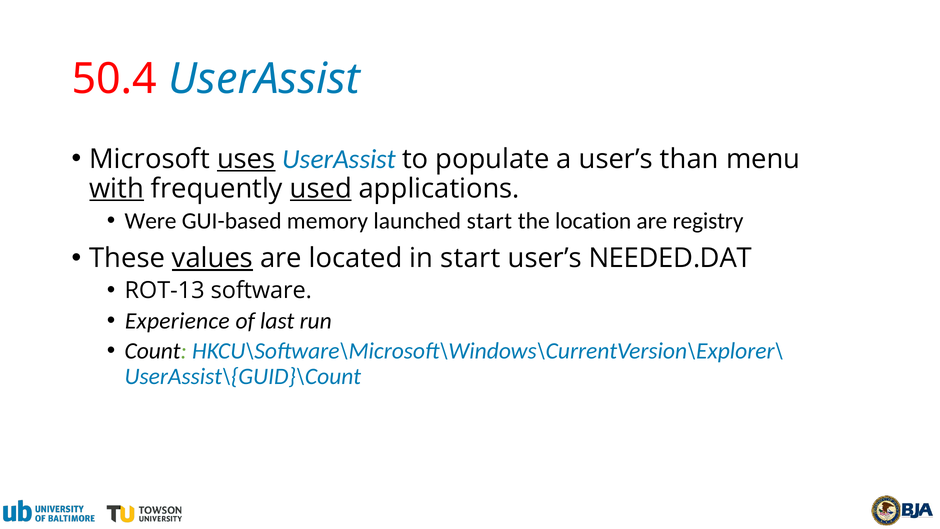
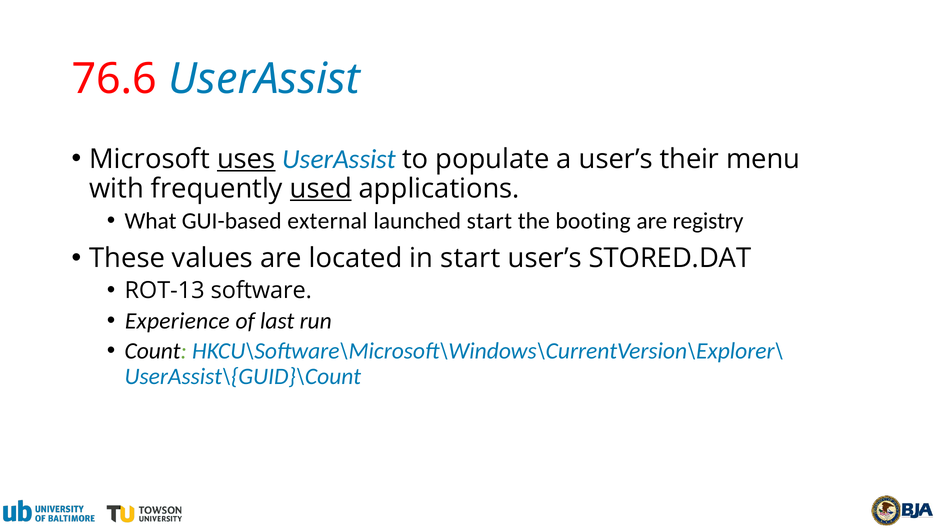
50.4: 50.4 -> 76.6
than: than -> their
with underline: present -> none
Were: Were -> What
memory: memory -> external
location: location -> booting
values underline: present -> none
NEEDED.DAT: NEEDED.DAT -> STORED.DAT
